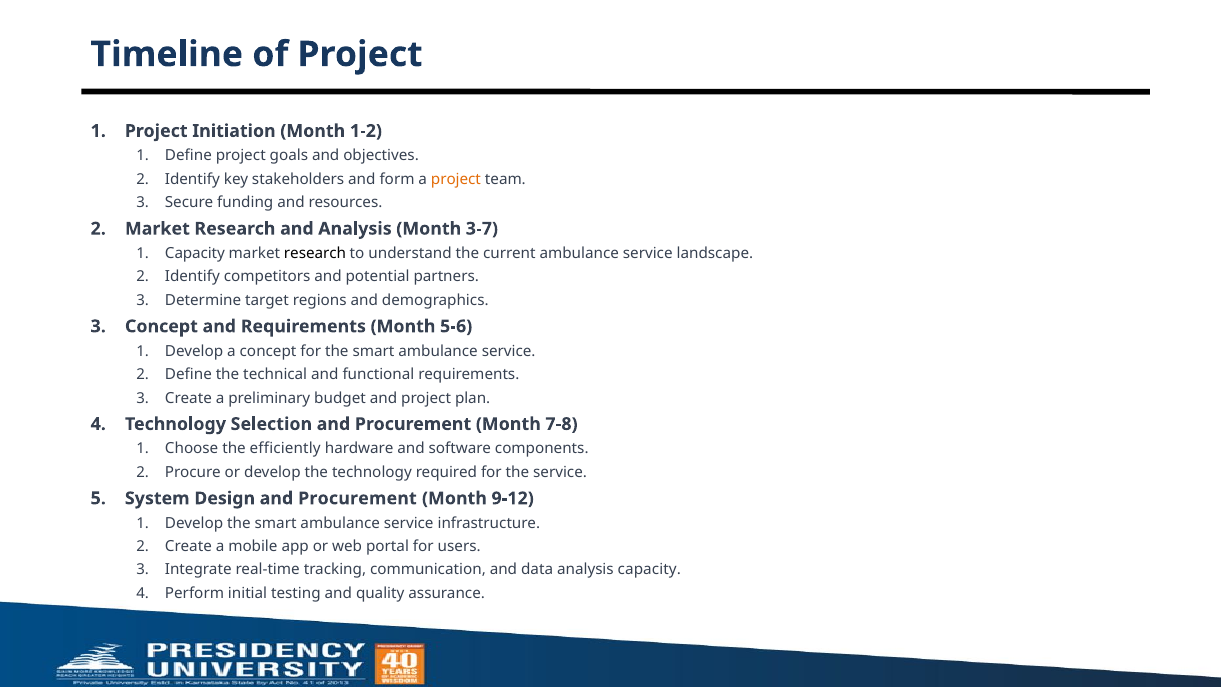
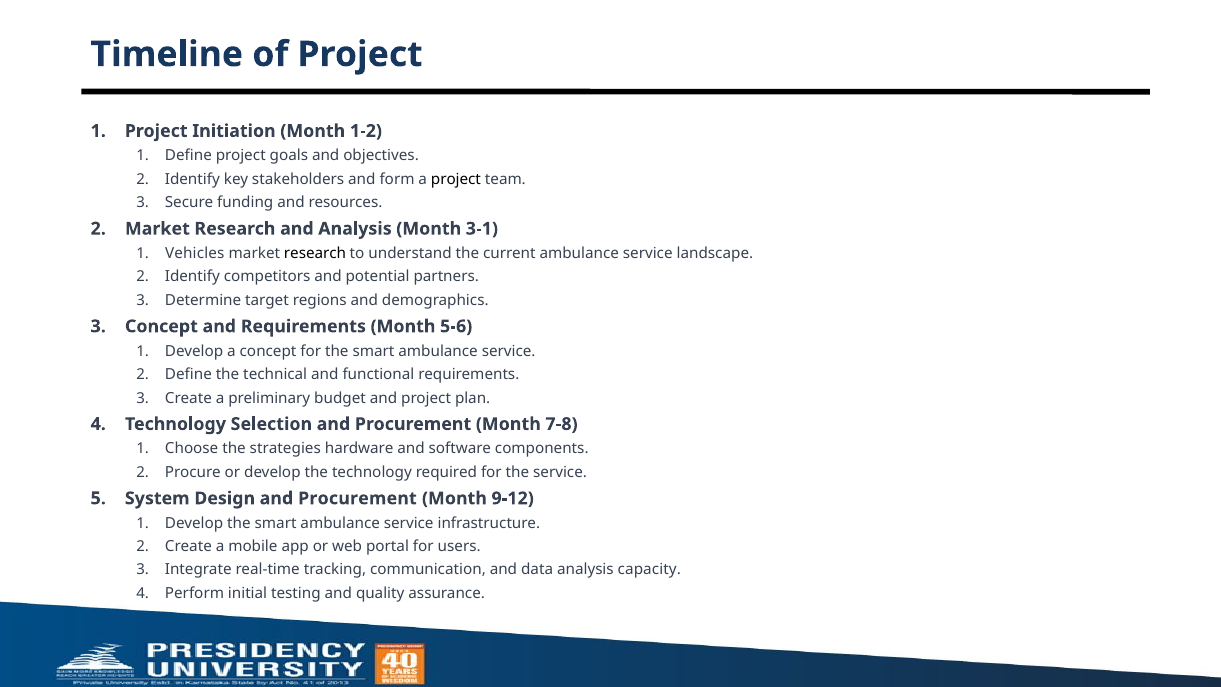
project at (456, 179) colour: orange -> black
3-7: 3-7 -> 3-1
Capacity at (195, 253): Capacity -> Vehicles
efficiently: efficiently -> strategies
